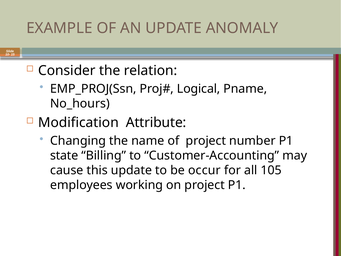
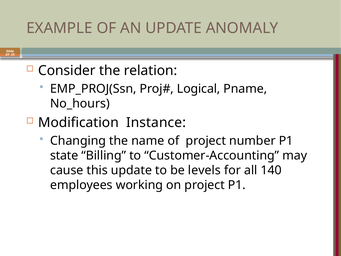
Attribute: Attribute -> Instance
occur: occur -> levels
105: 105 -> 140
